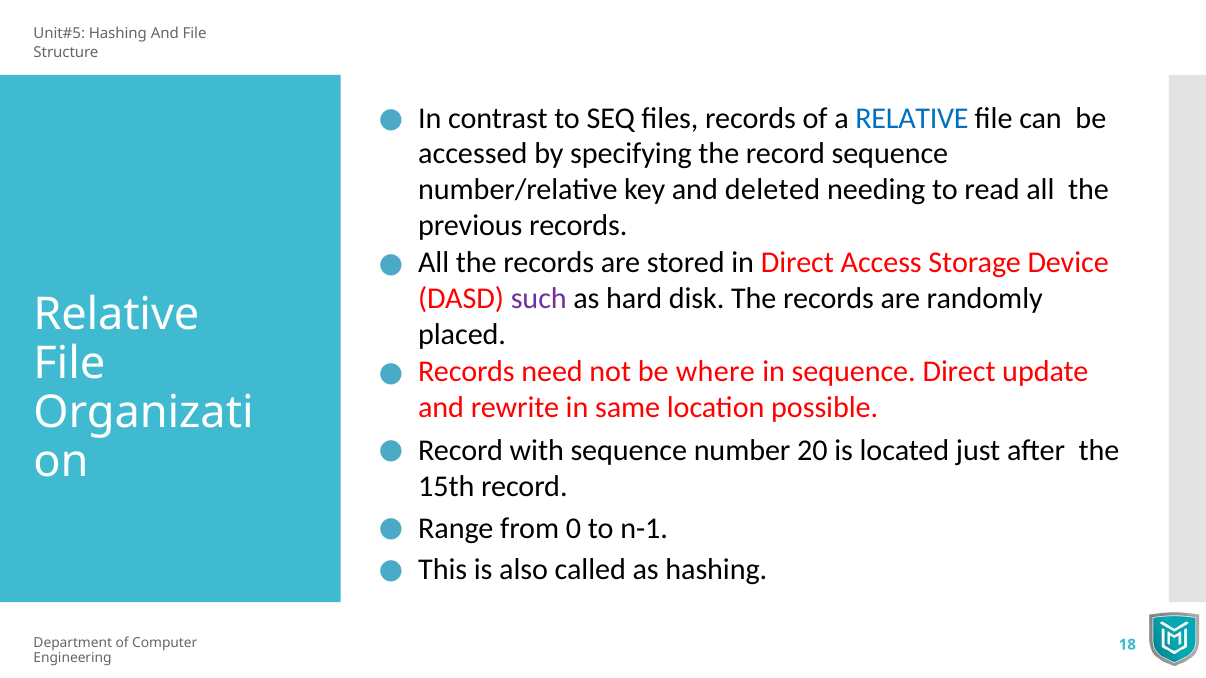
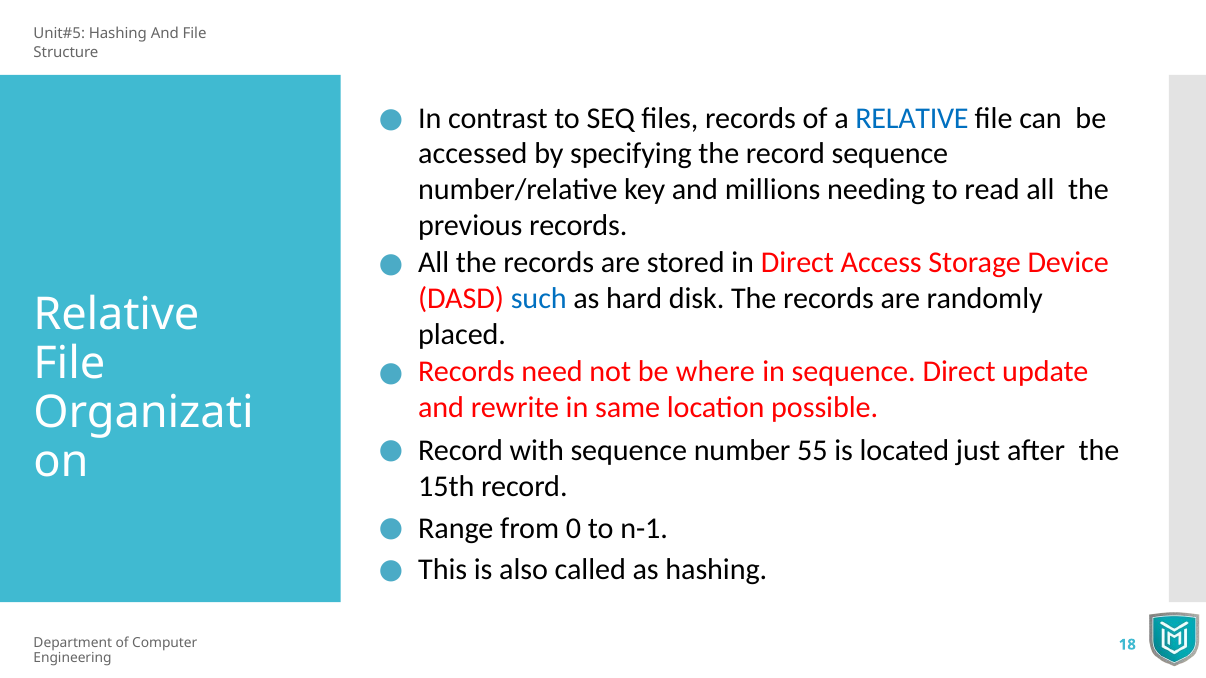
deleted: deleted -> millions
such colour: purple -> blue
20: 20 -> 55
